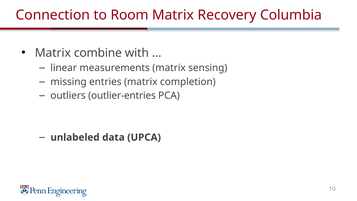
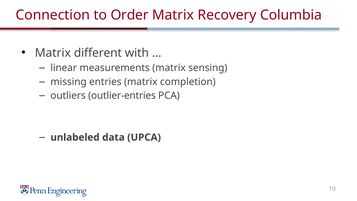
Room: Room -> Order
combine: combine -> different
